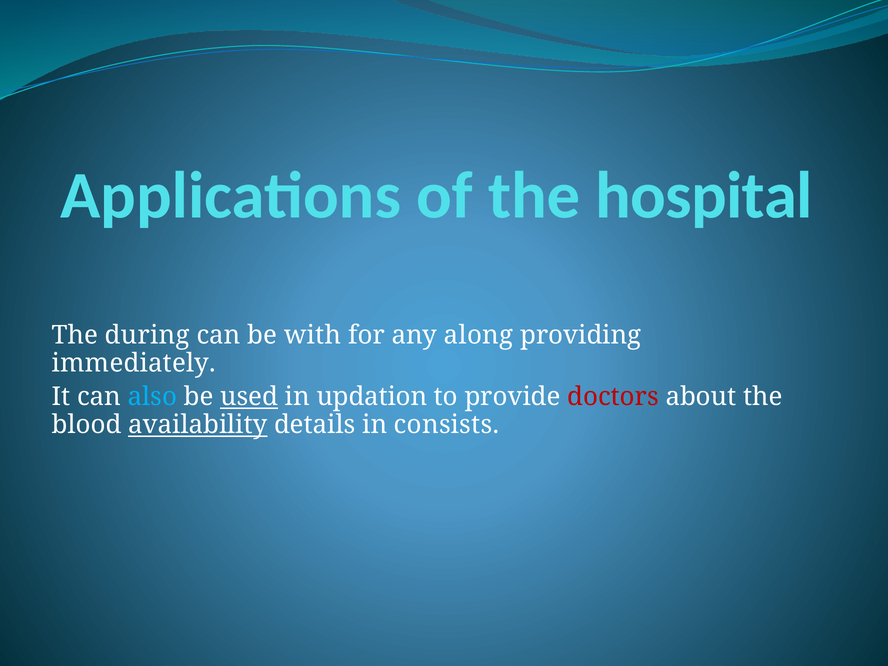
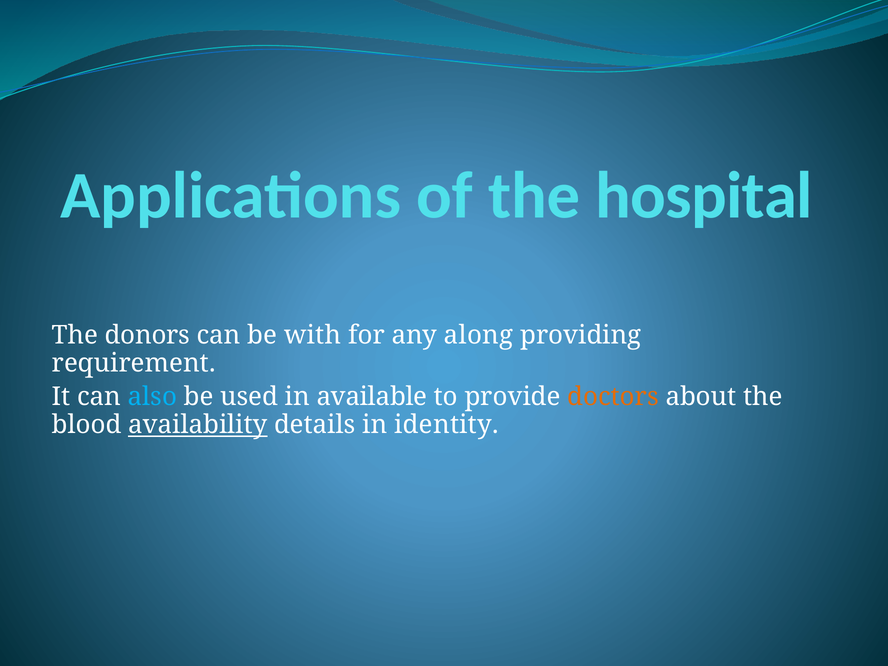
during: during -> donors
immediately: immediately -> requirement
used underline: present -> none
updation: updation -> available
doctors colour: red -> orange
consists: consists -> identity
